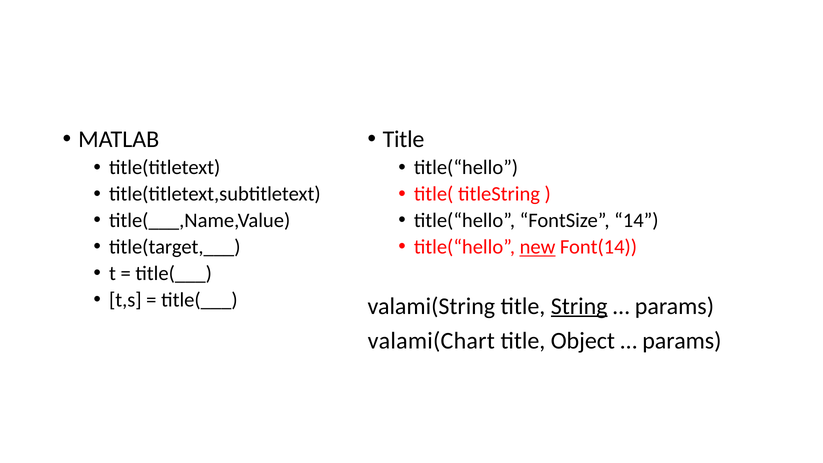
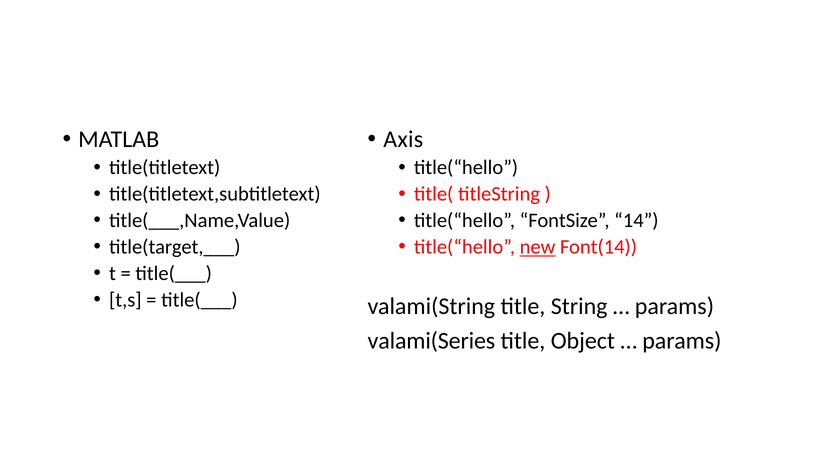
Title at (403, 139): Title -> Axis
String underline: present -> none
valami(Chart: valami(Chart -> valami(Series
